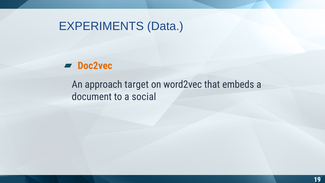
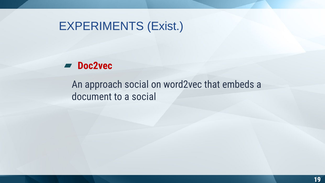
Data: Data -> Exist
Doc2vec colour: orange -> red
approach target: target -> social
